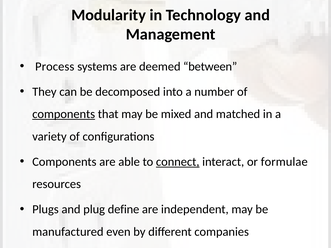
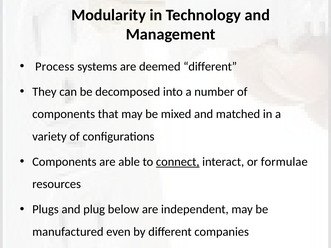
deemed between: between -> different
components at (64, 114) underline: present -> none
define: define -> below
